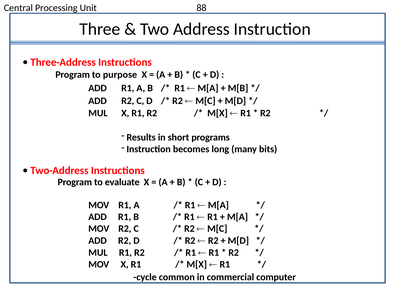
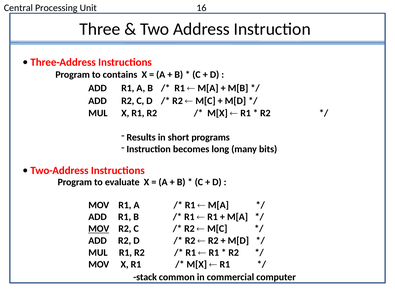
88: 88 -> 16
purpose: purpose -> contains
MOV at (99, 229) underline: none -> present
cycle: cycle -> stack
